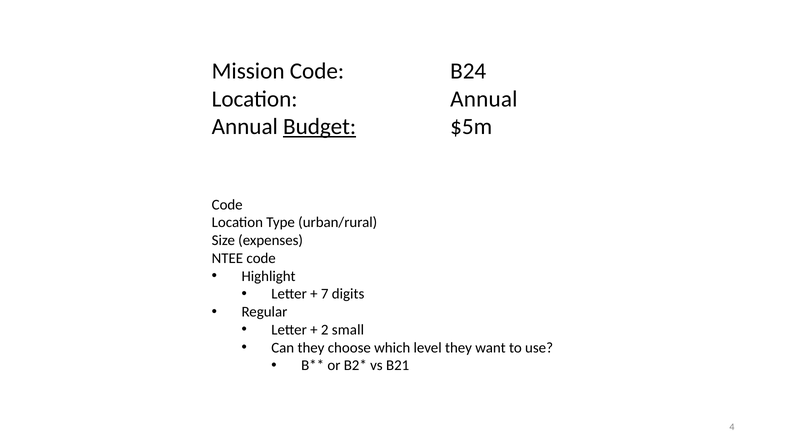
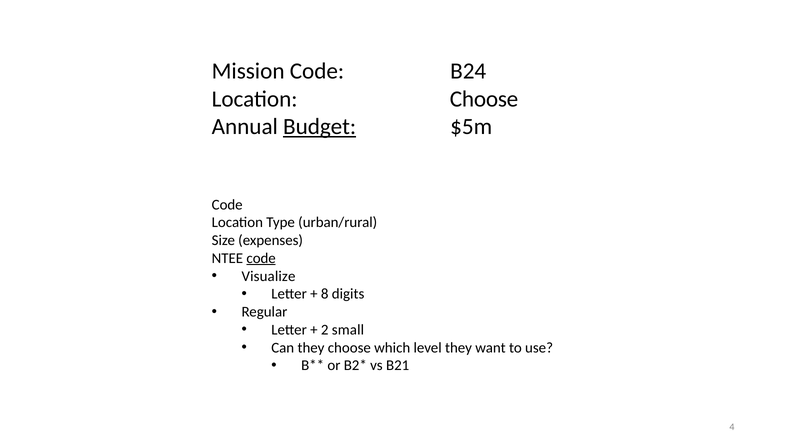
Location Annual: Annual -> Choose
code at (261, 258) underline: none -> present
Highlight: Highlight -> Visualize
7: 7 -> 8
